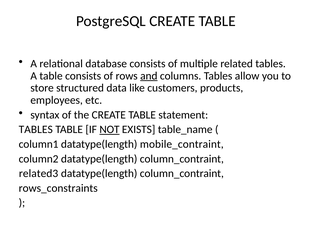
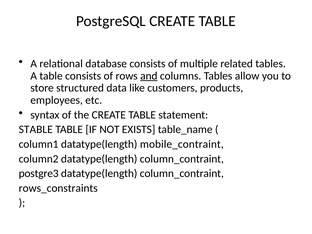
TABLES at (36, 129): TABLES -> STABLE
NOT underline: present -> none
related3: related3 -> postgre3
